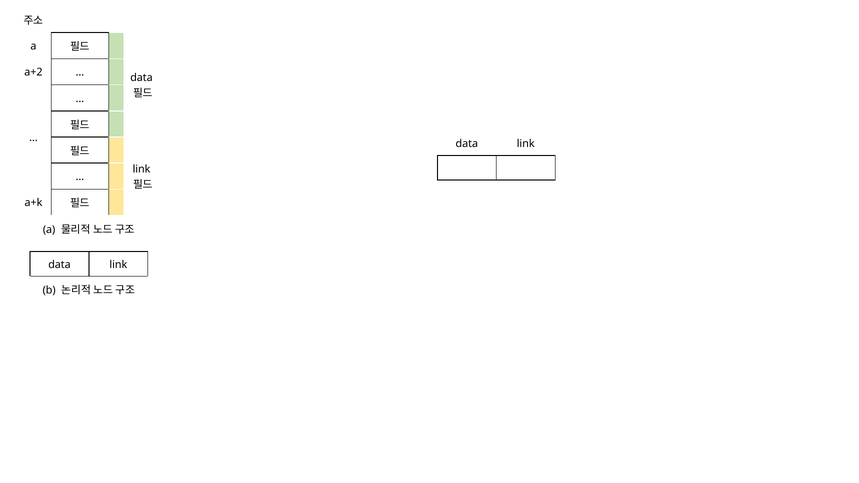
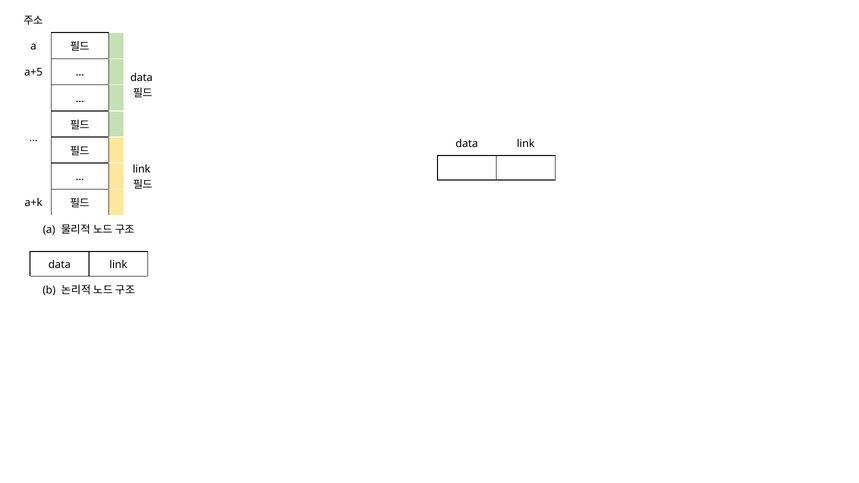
a+2: a+2 -> a+5
